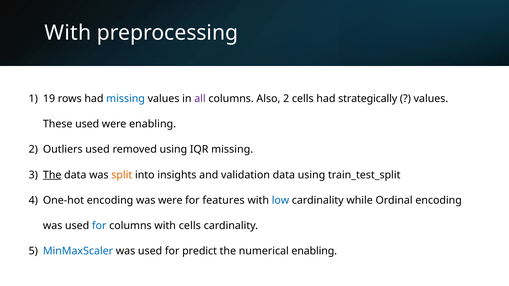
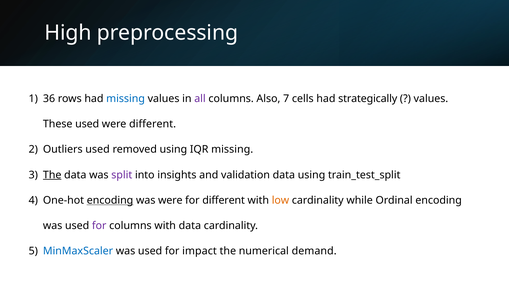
With at (68, 33): With -> High
19: 19 -> 36
Also 2: 2 -> 7
were enabling: enabling -> different
split colour: orange -> purple
encoding at (110, 201) underline: none -> present
for features: features -> different
low colour: blue -> orange
for at (99, 226) colour: blue -> purple
with cells: cells -> data
predict: predict -> impact
numerical enabling: enabling -> demand
